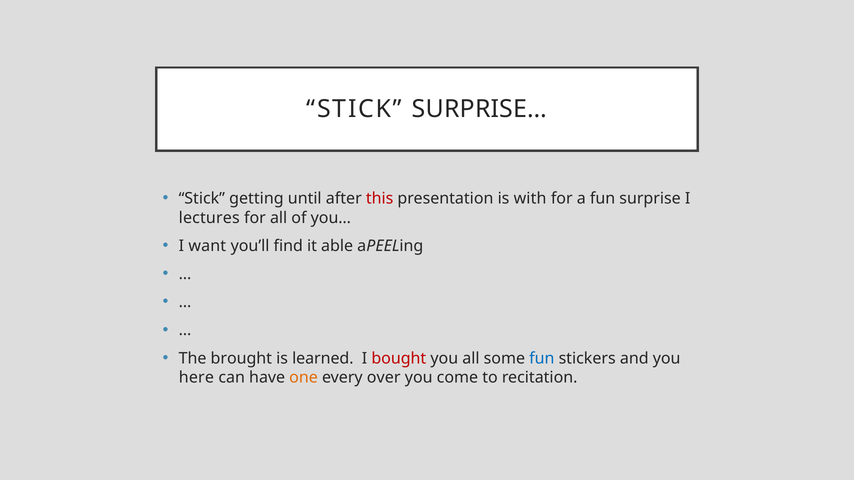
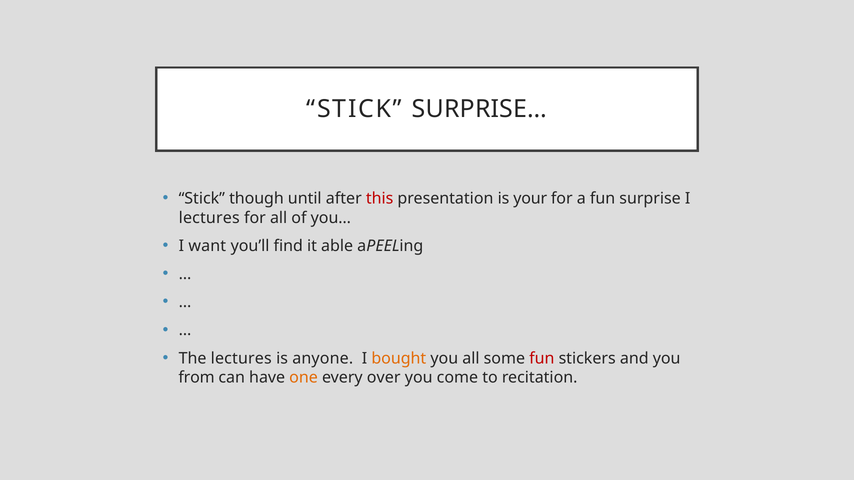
getting: getting -> though
with: with -> your
The brought: brought -> lectures
learned: learned -> anyone
bought colour: red -> orange
fun at (542, 359) colour: blue -> red
here: here -> from
